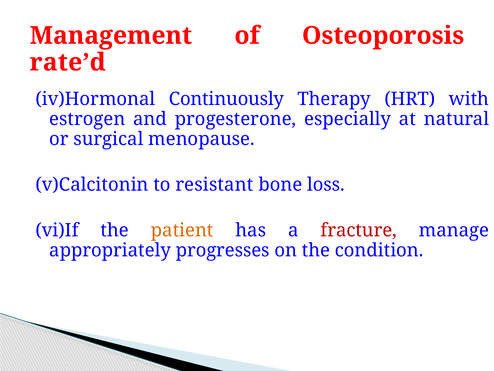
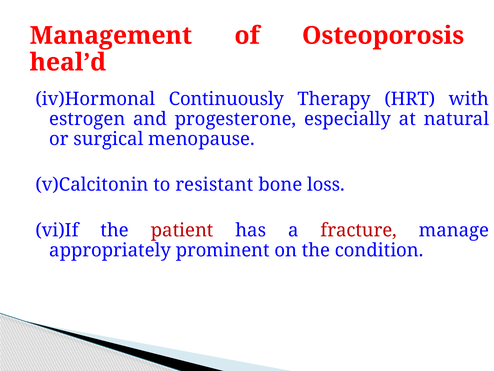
rate’d: rate’d -> heal’d
patient colour: orange -> red
progresses: progresses -> prominent
